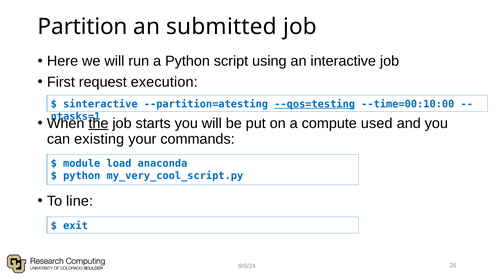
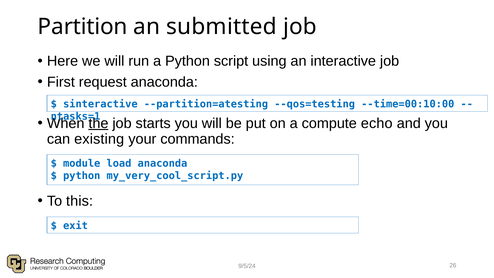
request execution: execution -> anaconda
--qos=testing underline: present -> none
used: used -> echo
line: line -> this
